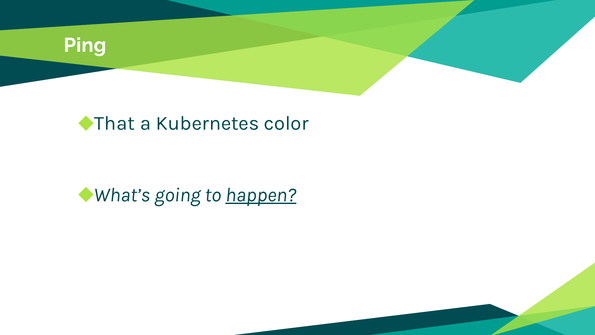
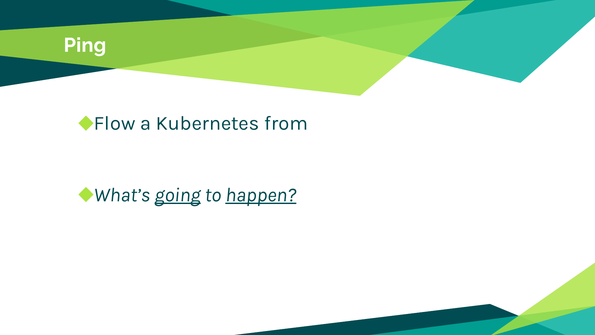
That: That -> Flow
color: color -> from
going underline: none -> present
